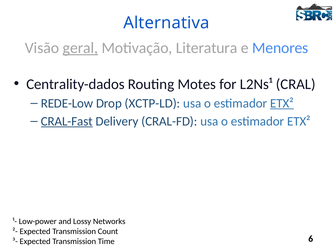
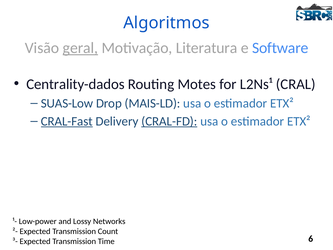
Alternativa: Alternativa -> Algoritmos
Menores: Menores -> Software
REDE-Low: REDE-Low -> SUAS-Low
XCTP-LD: XCTP-LD -> MAIS-LD
ETX² at (282, 103) underline: present -> none
CRAL-FD underline: none -> present
